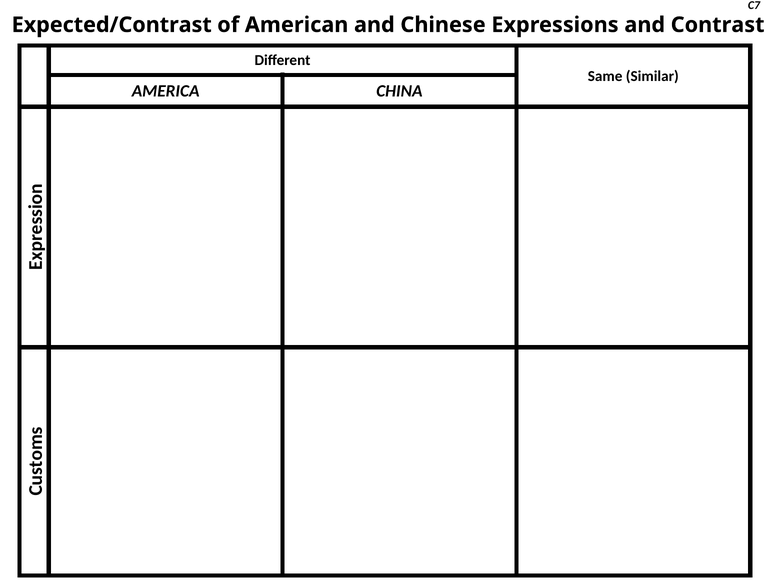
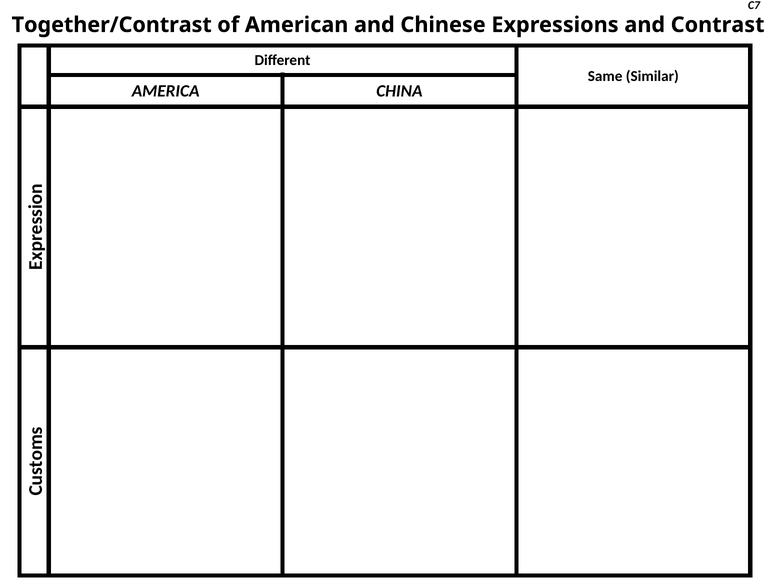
Expected/Contrast: Expected/Contrast -> Together/Contrast
